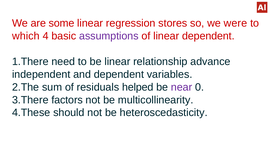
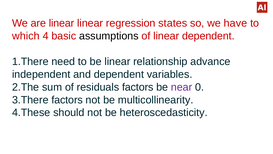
are some: some -> linear
stores: stores -> states
were: were -> have
assumptions colour: purple -> black
residuals helped: helped -> factors
